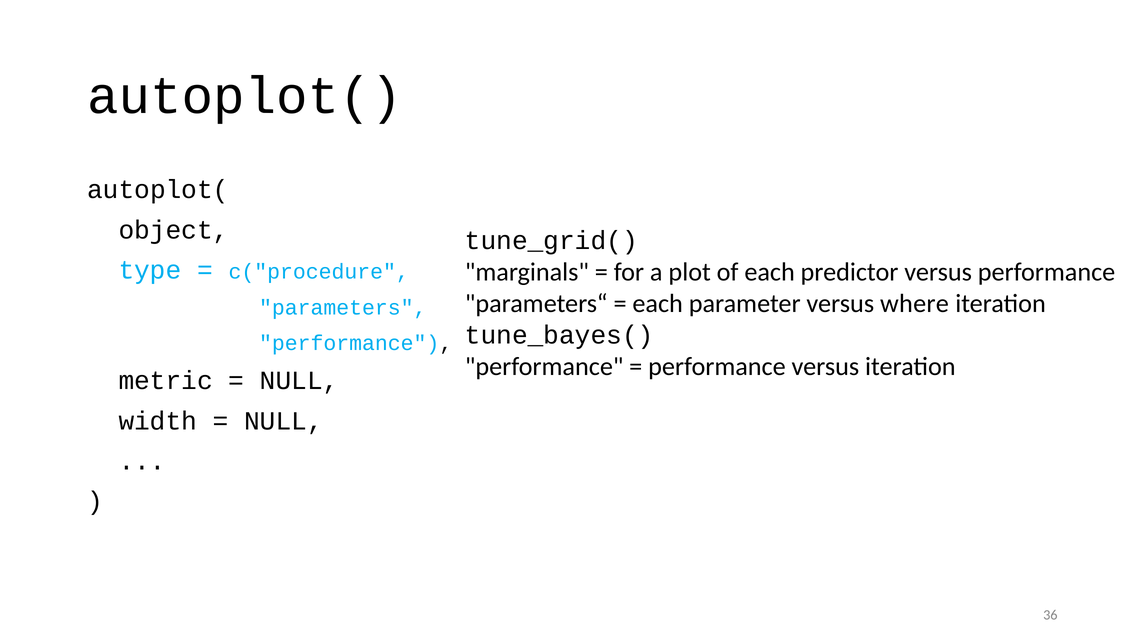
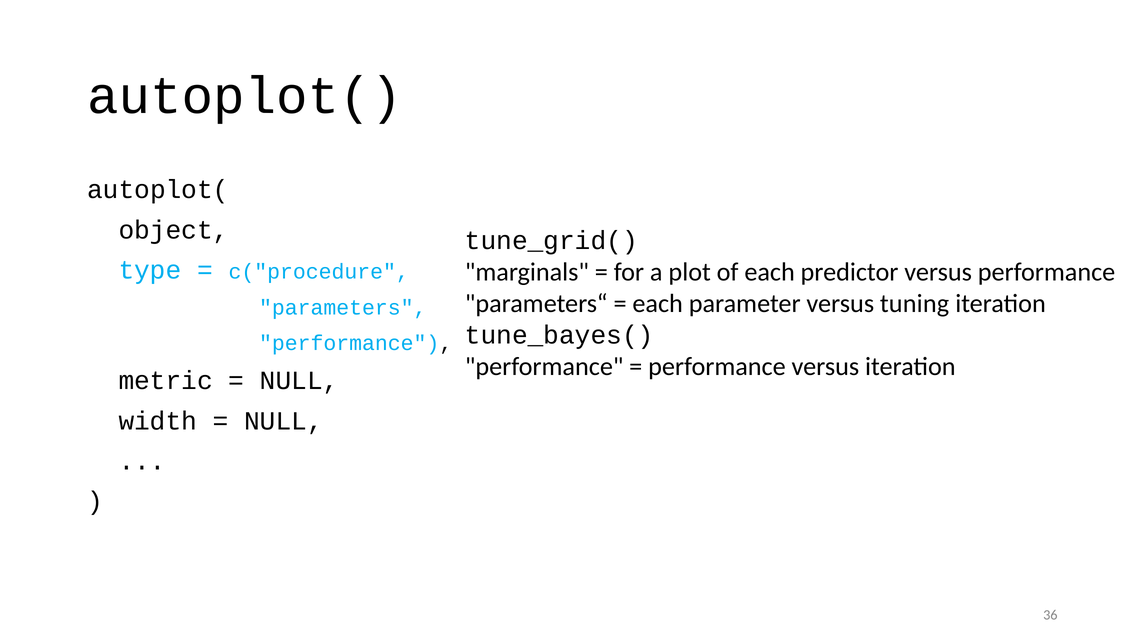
where: where -> tuning
